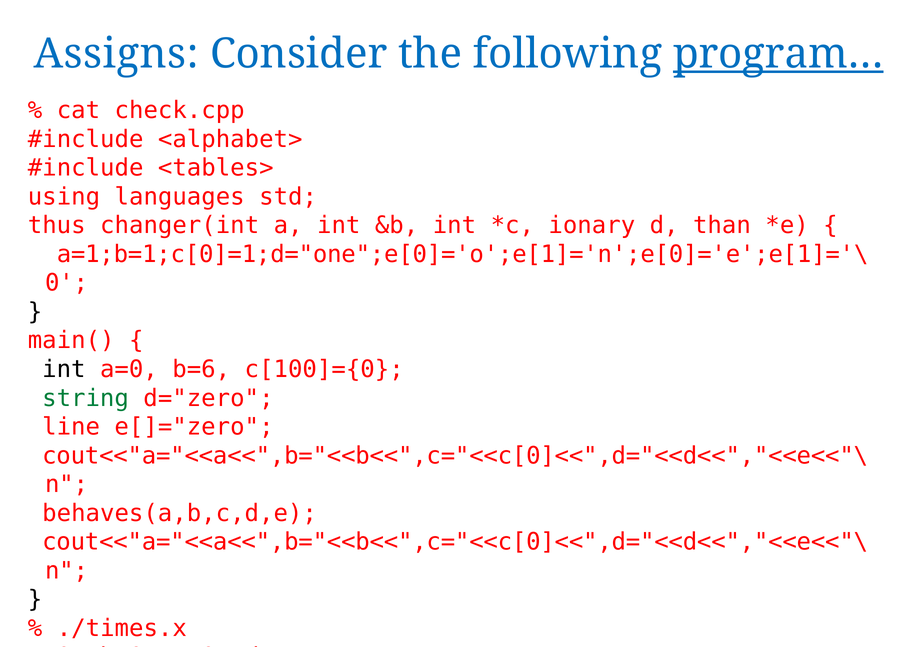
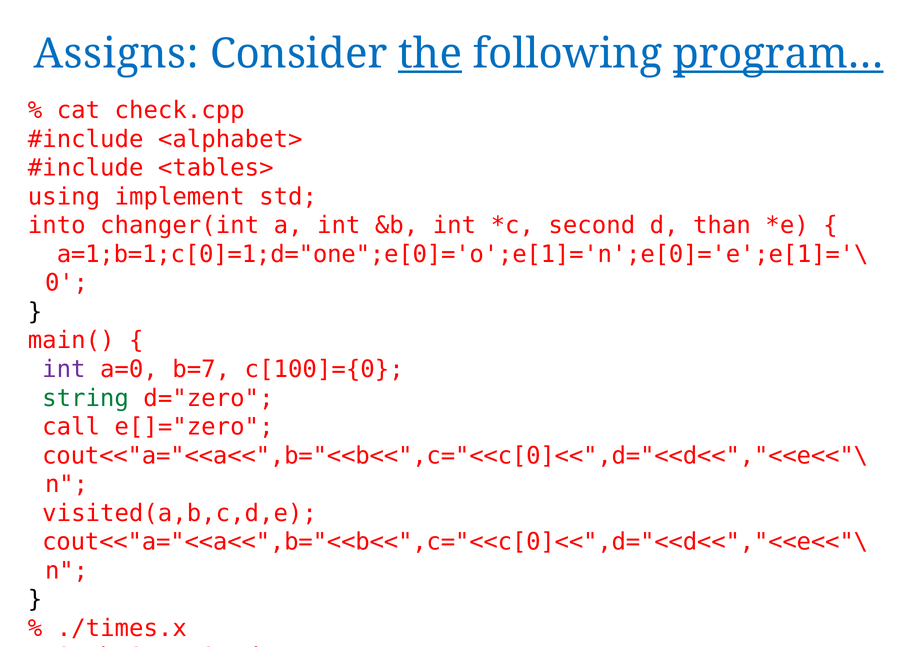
the underline: none -> present
languages: languages -> implement
thus: thus -> into
ionary: ionary -> second
int at (64, 369) colour: black -> purple
b=6: b=6 -> b=7
line: line -> call
behaves(a,b,c,d,e: behaves(a,b,c,d,e -> visited(a,b,c,d,e
